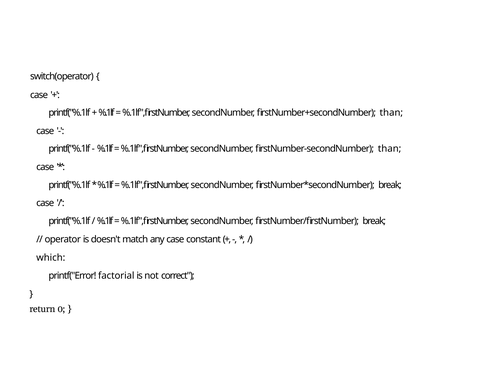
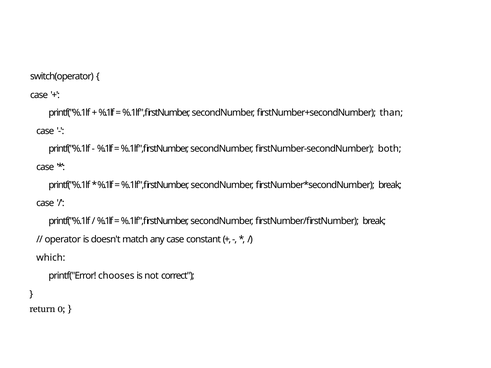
firstNumber-secondNumber than: than -> both
factorial: factorial -> chooses
